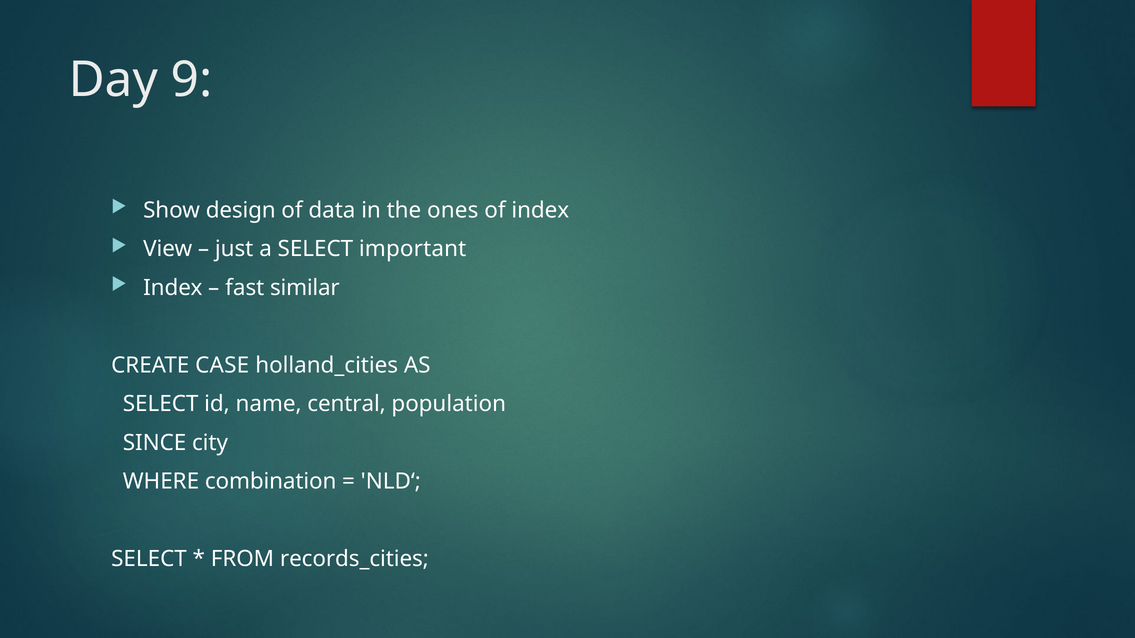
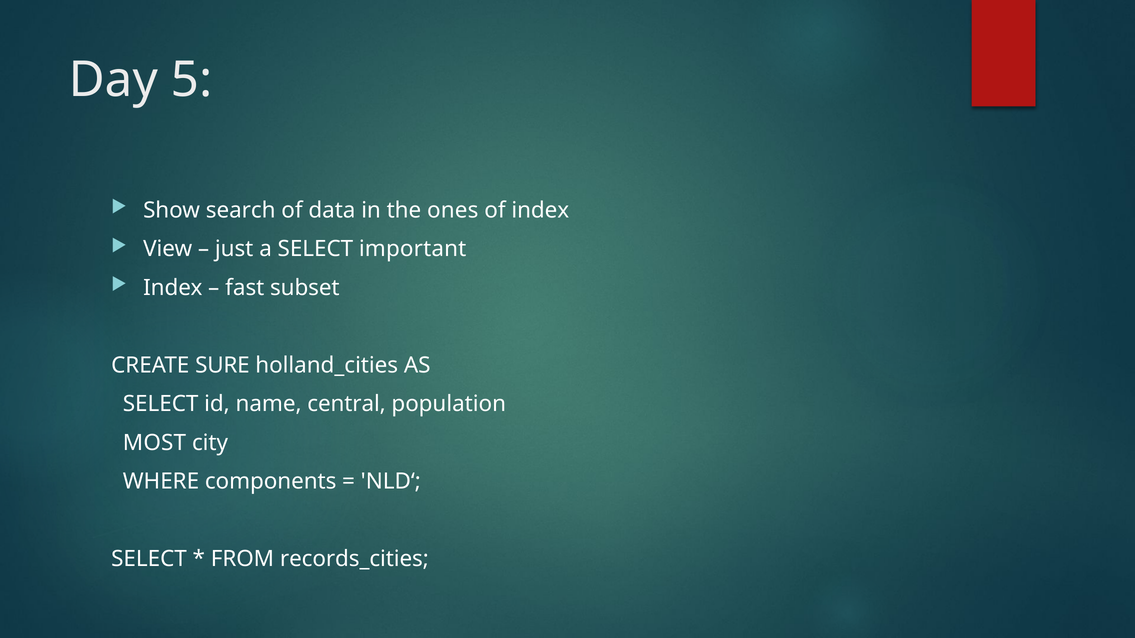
9: 9 -> 5
design: design -> search
similar: similar -> subset
CASE: CASE -> SURE
SINCE: SINCE -> MOST
combination: combination -> components
